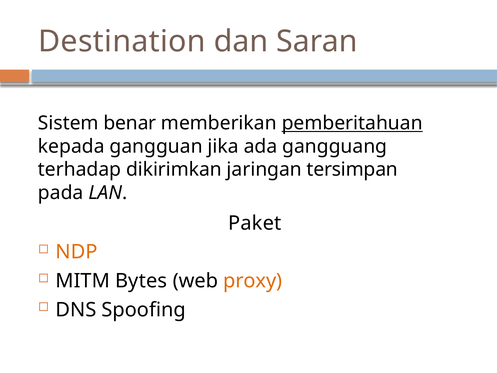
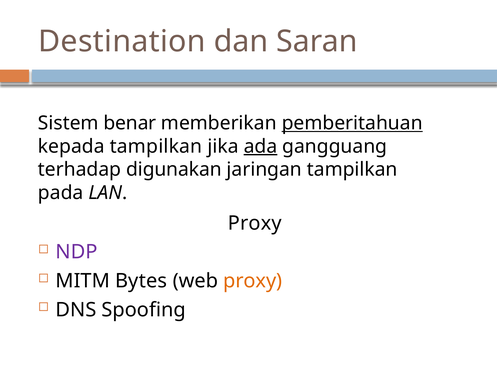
kepada gangguan: gangguan -> tampilkan
ada underline: none -> present
dikirimkan: dikirimkan -> digunakan
jaringan tersimpan: tersimpan -> tampilkan
Paket at (255, 223): Paket -> Proxy
NDP colour: orange -> purple
